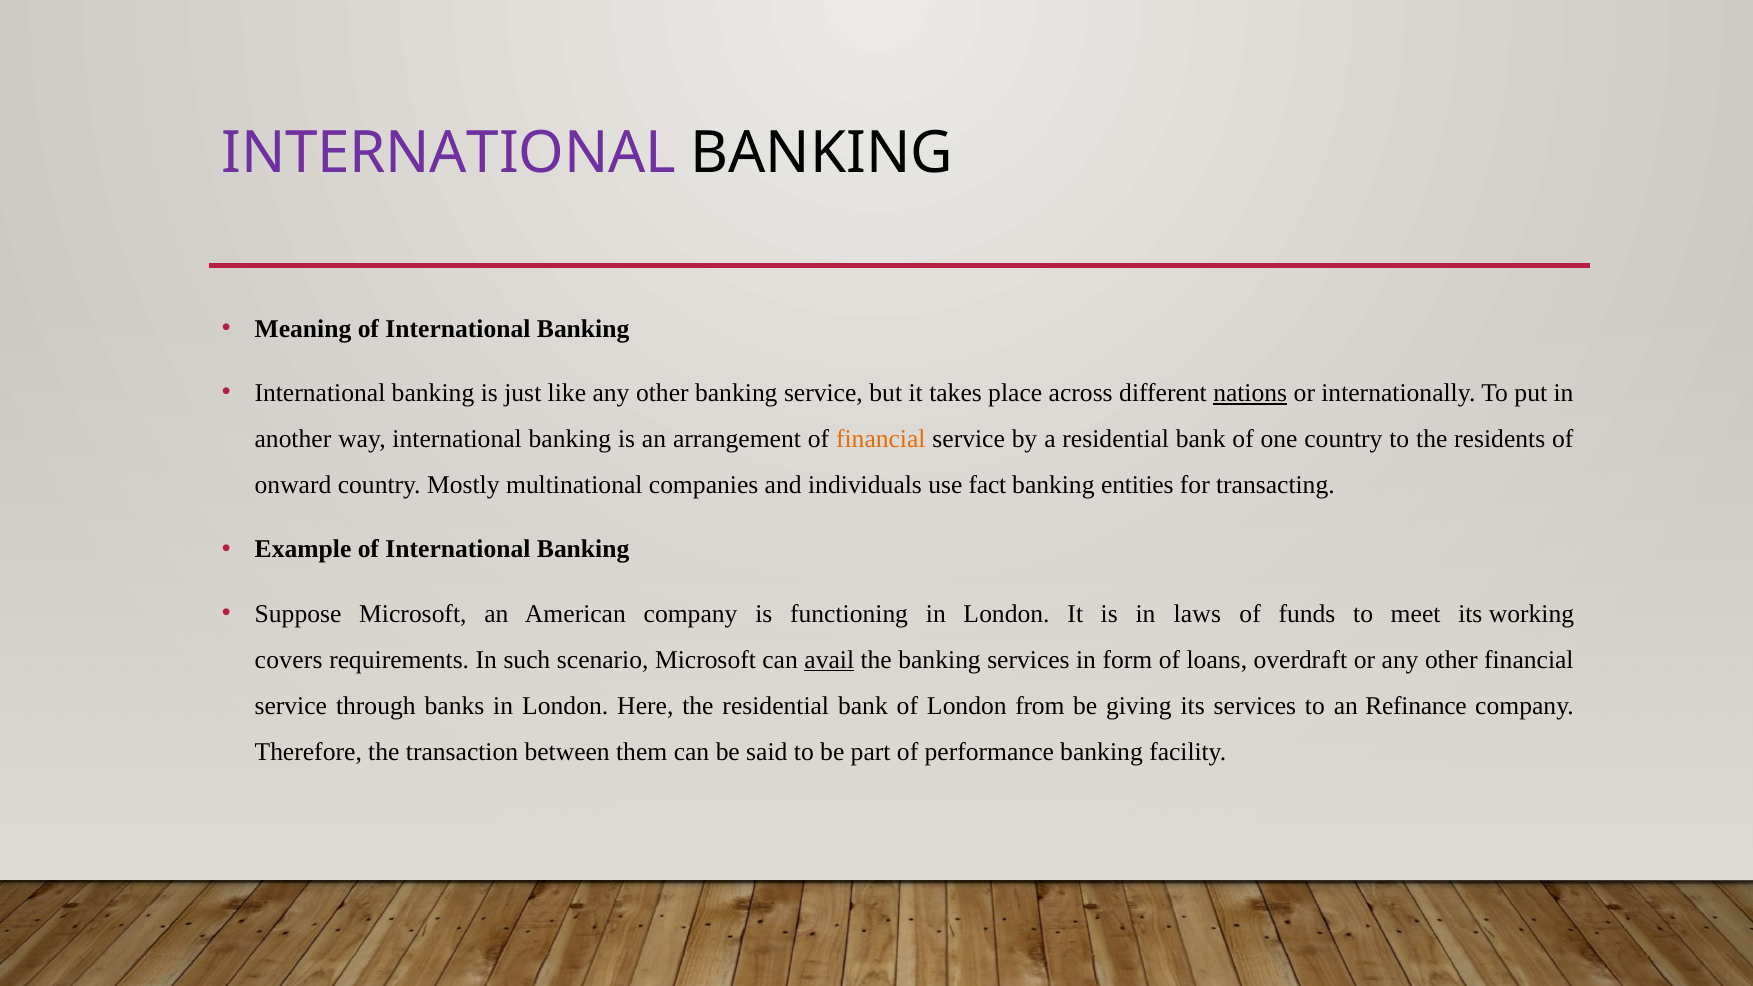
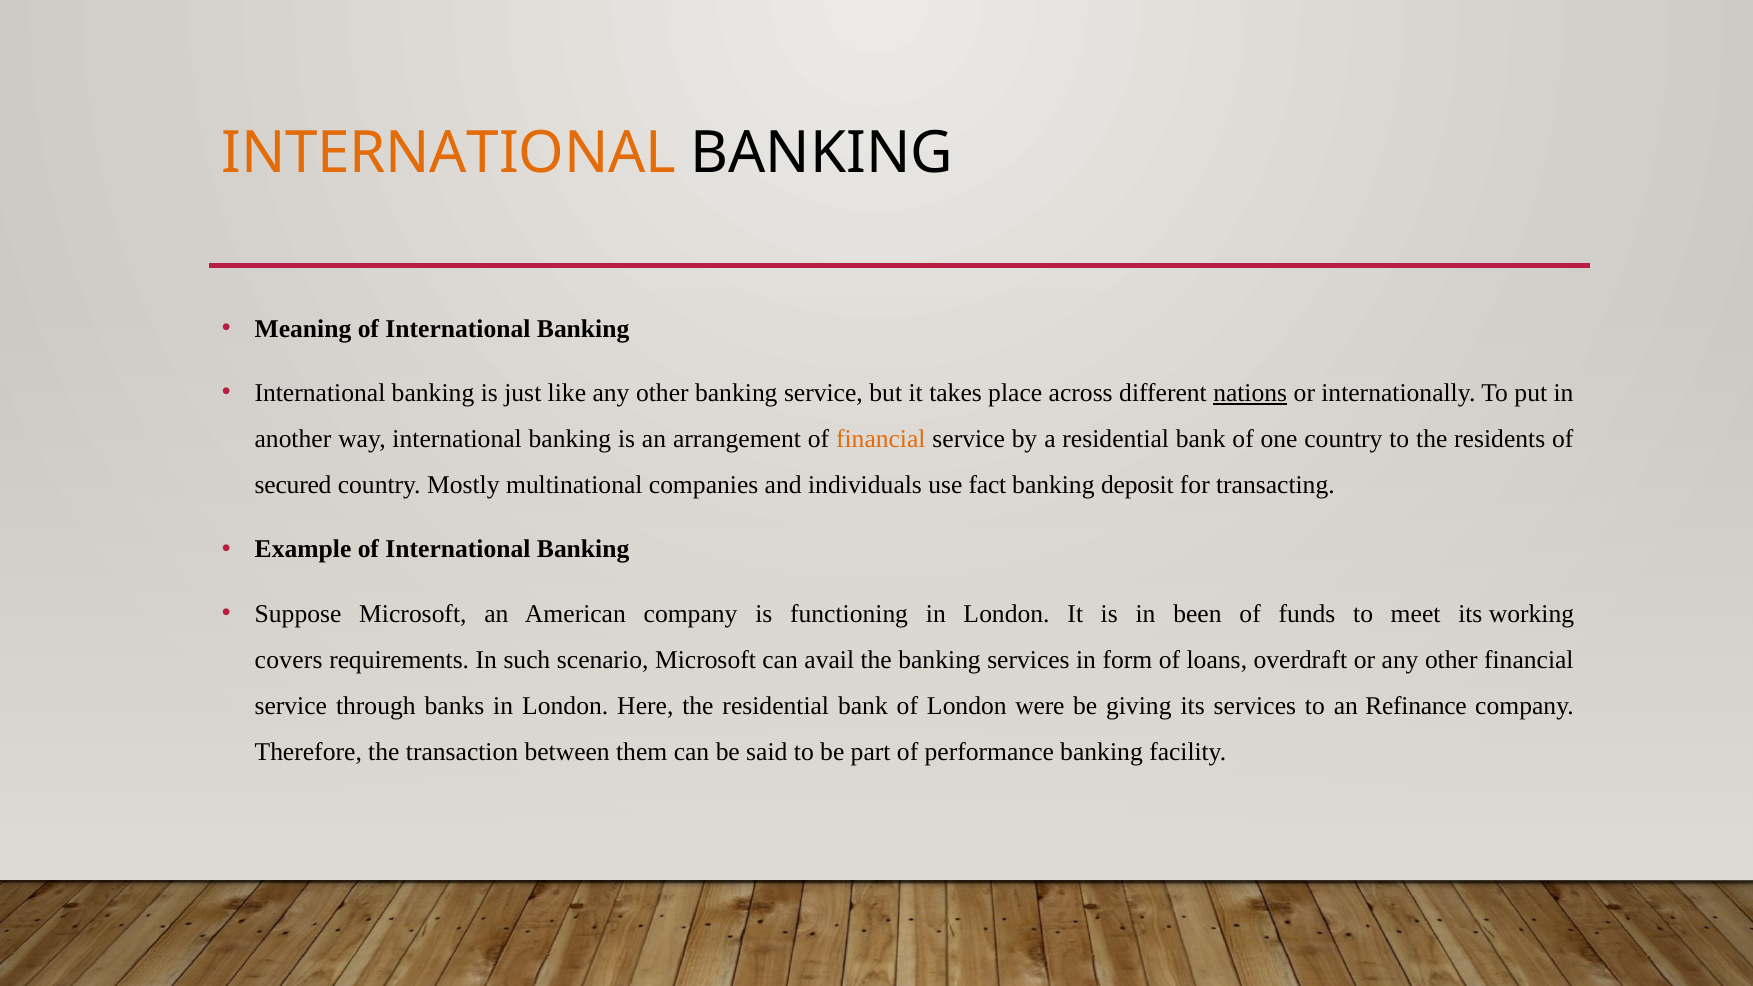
INTERNATIONAL at (449, 153) colour: purple -> orange
onward: onward -> secured
entities: entities -> deposit
laws: laws -> been
avail underline: present -> none
from: from -> were
